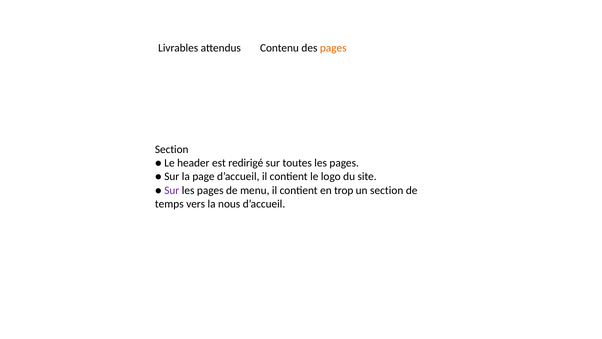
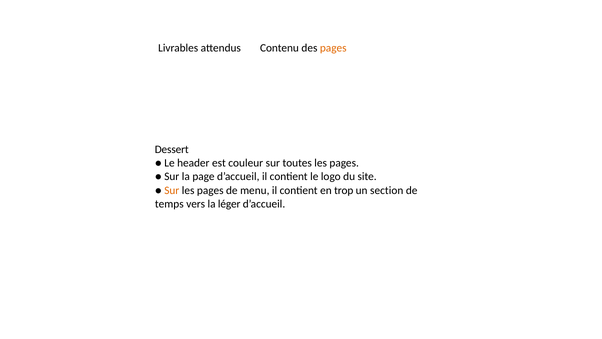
Section at (172, 149): Section -> Dessert
redirigé: redirigé -> couleur
Sur at (172, 190) colour: purple -> orange
nous: nous -> léger
